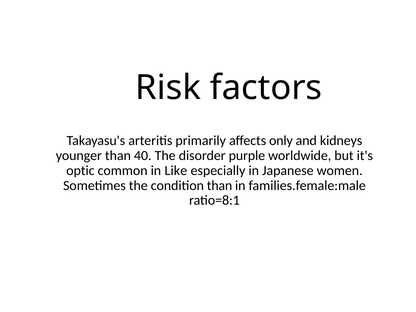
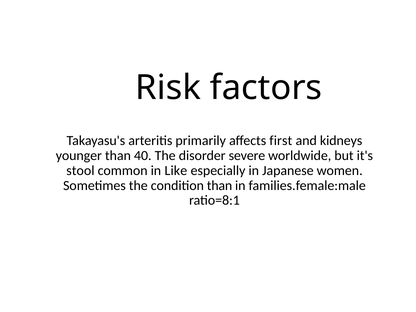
only: only -> first
purple: purple -> severe
optic: optic -> stool
